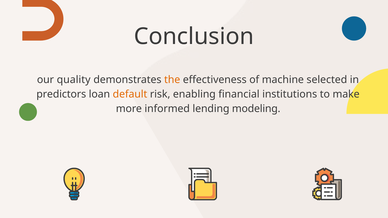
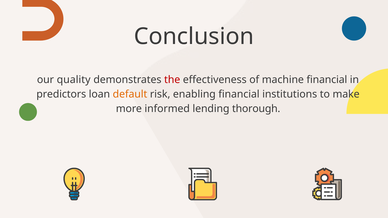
the colour: orange -> red
machine selected: selected -> financial
modeling: modeling -> thorough
